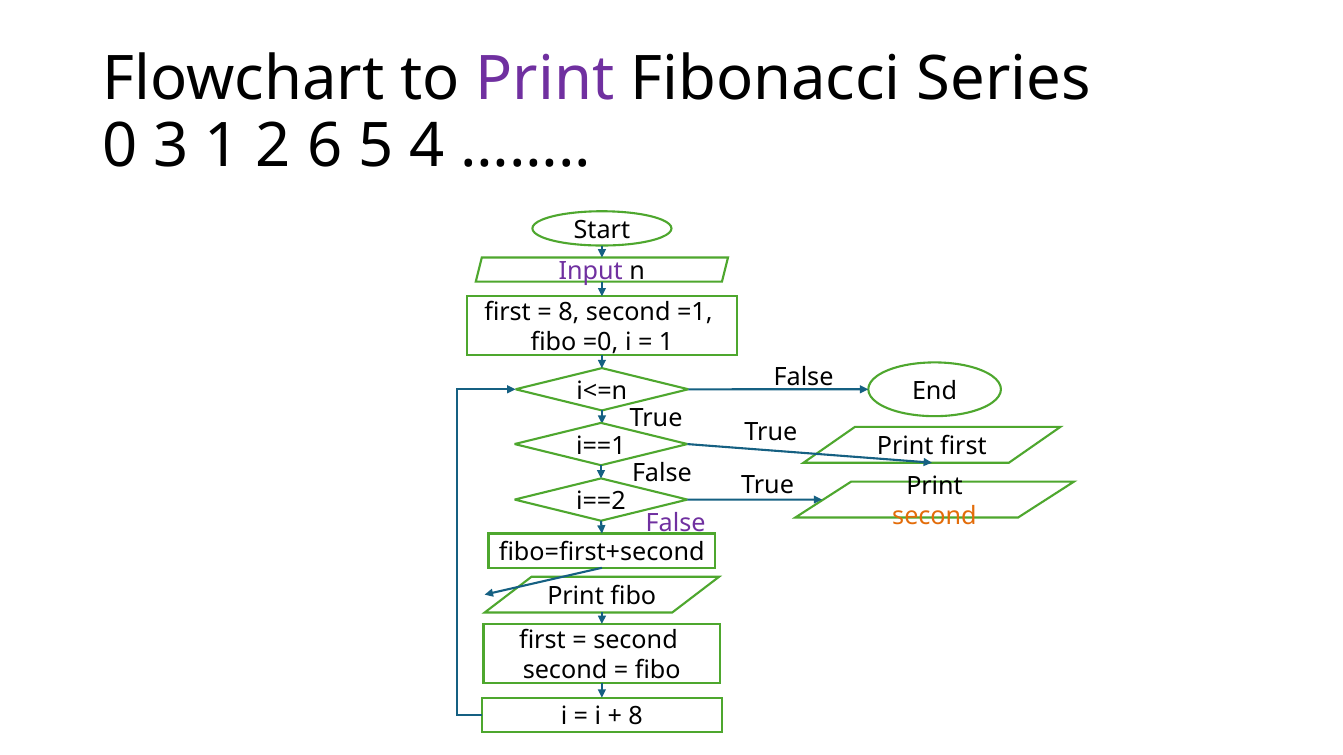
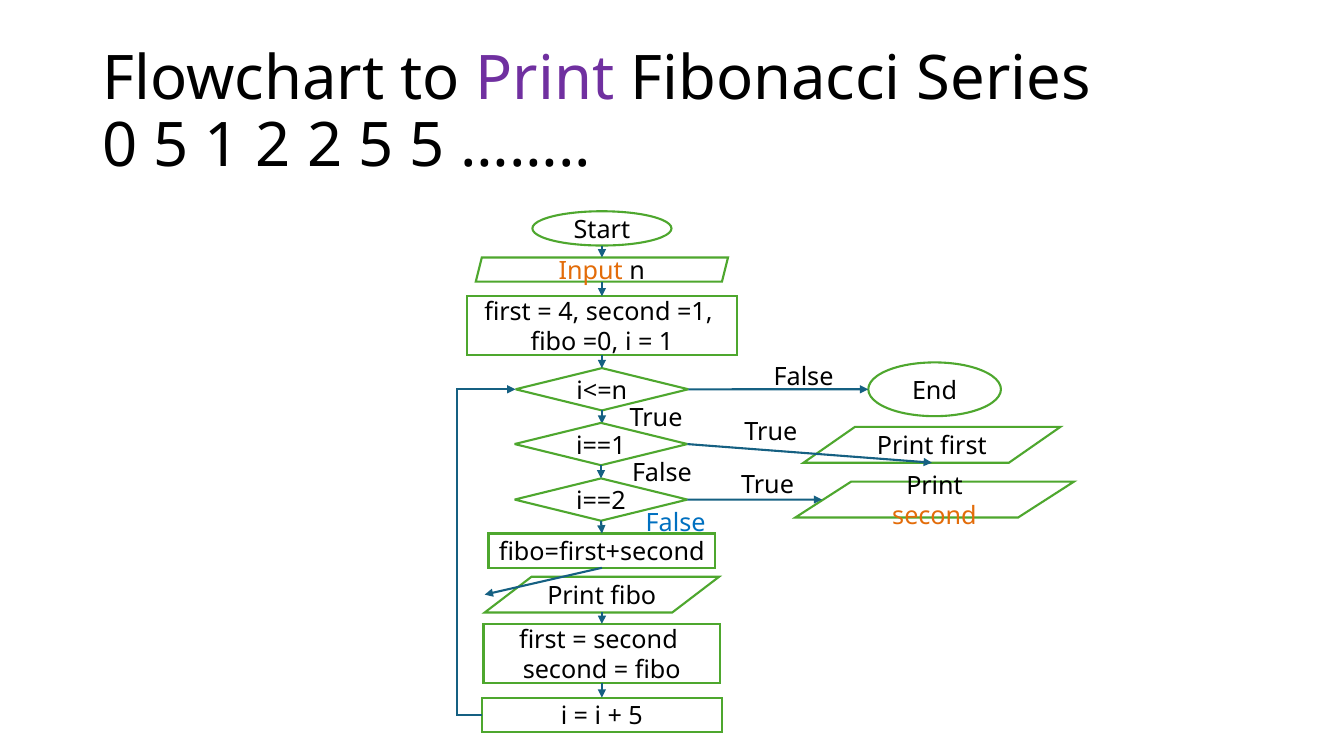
0 3: 3 -> 5
2 6: 6 -> 2
5 4: 4 -> 5
Input colour: purple -> orange
8 at (569, 313): 8 -> 4
False at (676, 524) colour: purple -> blue
8 at (636, 717): 8 -> 5
